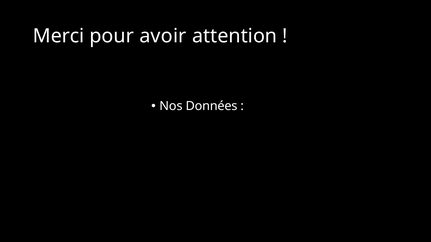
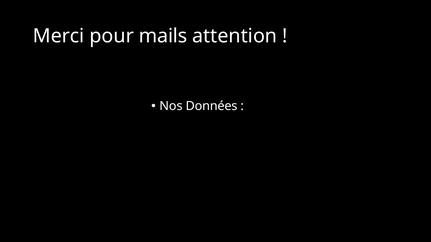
avoir: avoir -> mails
